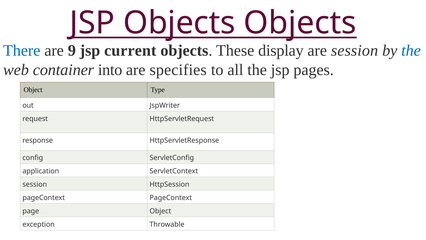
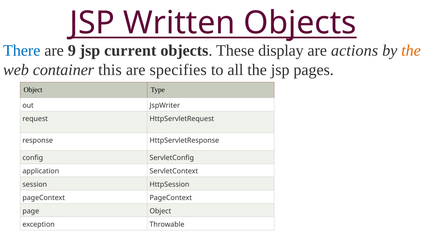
JSP Objects: Objects -> Written
are session: session -> actions
the at (411, 51) colour: blue -> orange
into: into -> this
